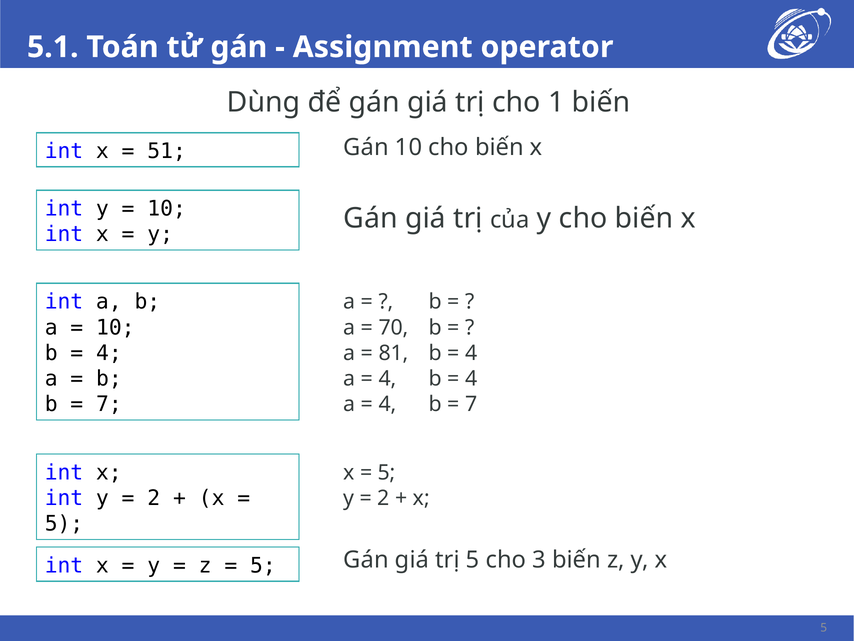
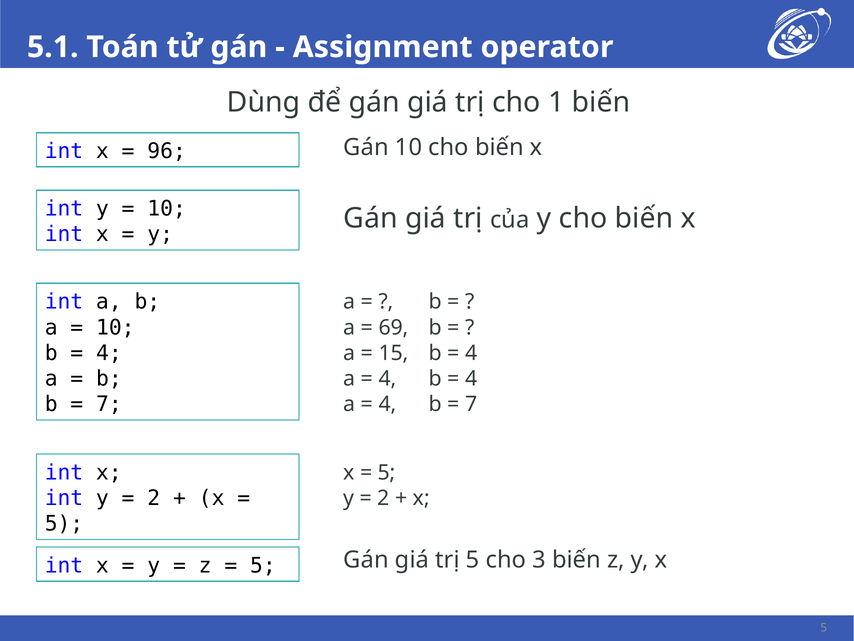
51: 51 -> 96
70: 70 -> 69
81: 81 -> 15
